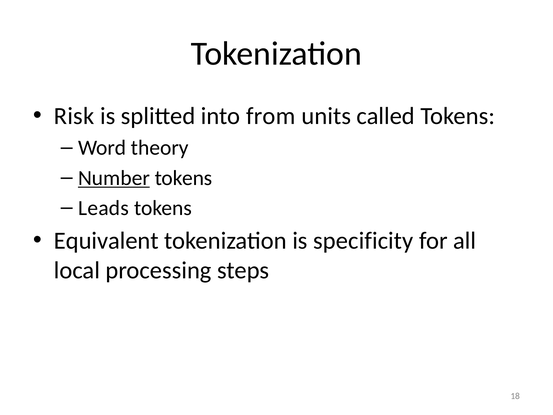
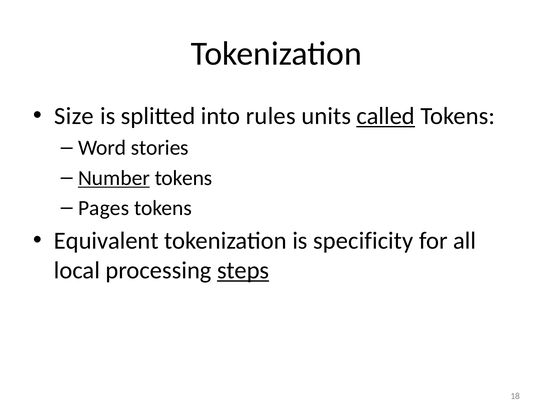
Risk: Risk -> Size
from: from -> rules
called underline: none -> present
theory: theory -> stories
Leads: Leads -> Pages
steps underline: none -> present
